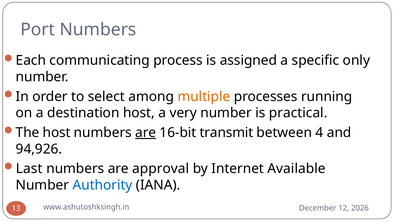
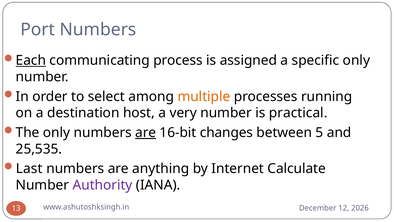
Each underline: none -> present
The host: host -> only
transmit: transmit -> changes
4: 4 -> 5
94,926: 94,926 -> 25,535
approval: approval -> anything
Available: Available -> Calculate
Authority colour: blue -> purple
